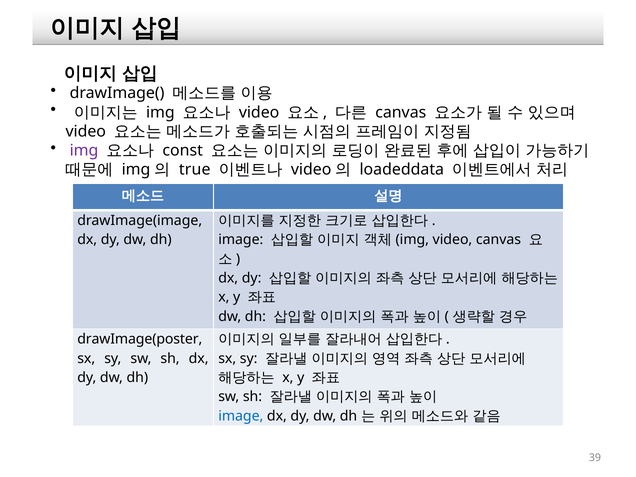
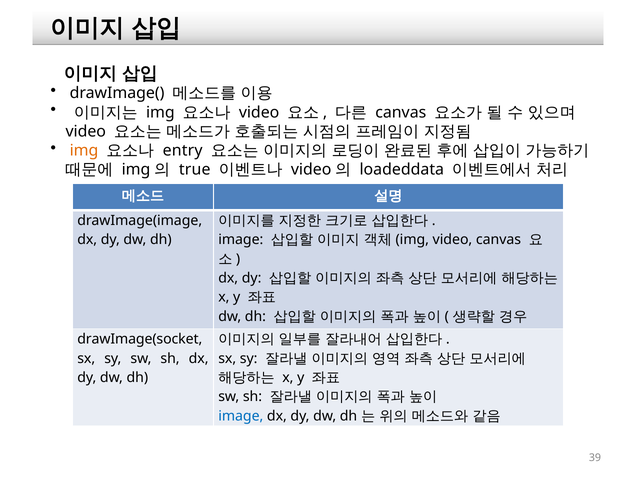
img at (84, 150) colour: purple -> orange
const: const -> entry
drawImage(poster: drawImage(poster -> drawImage(socket
